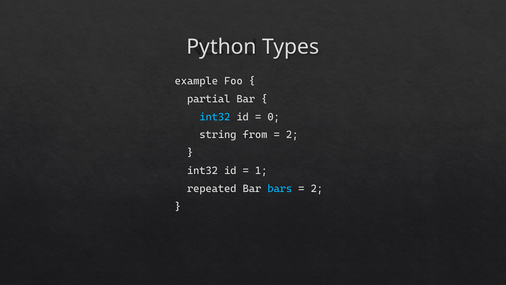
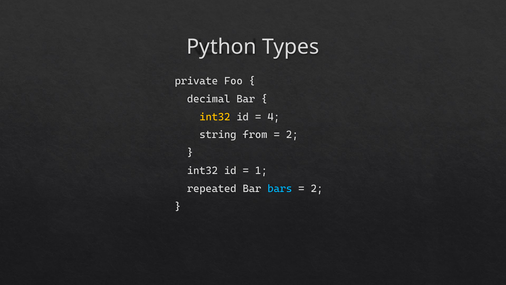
example: example -> private
partial: partial -> decimal
int32 at (215, 117) colour: light blue -> yellow
0: 0 -> 4
